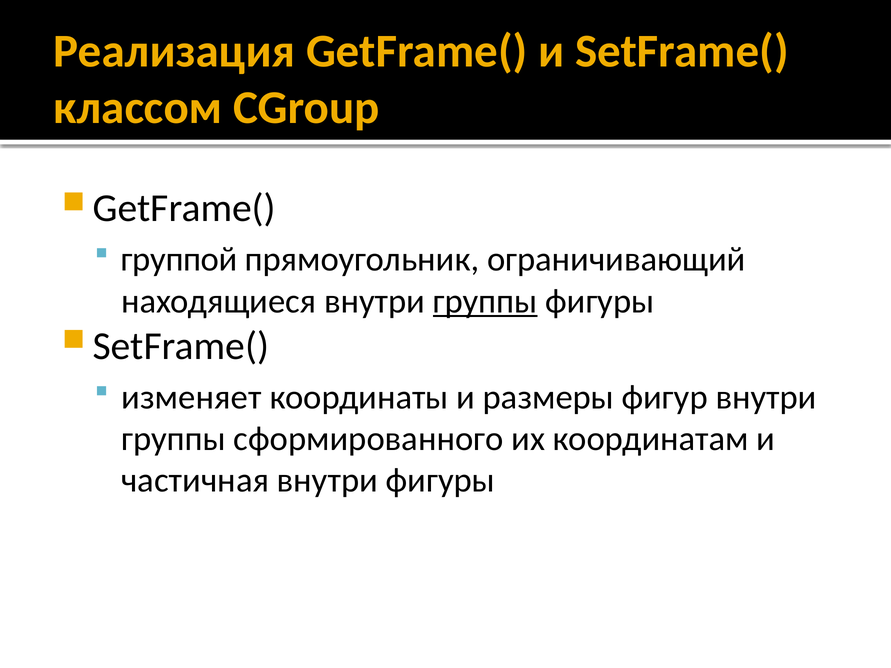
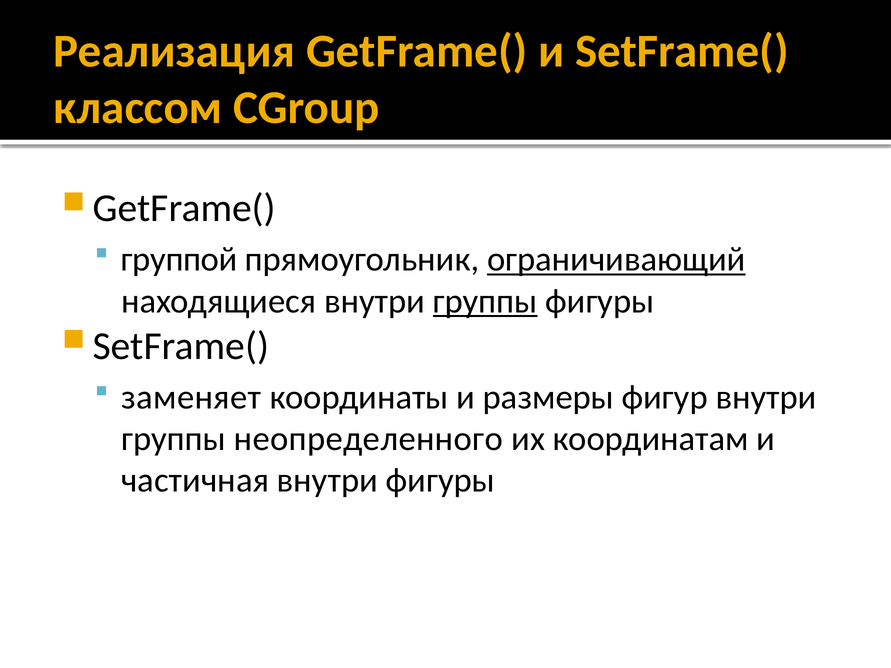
ограничивающий underline: none -> present
изменяет: изменяет -> заменяет
сформированного: сформированного -> неопределенного
